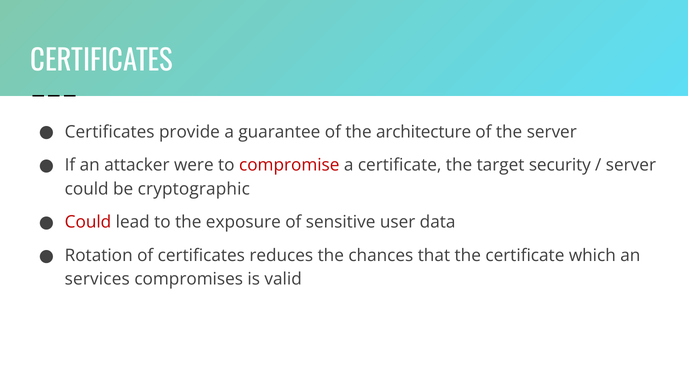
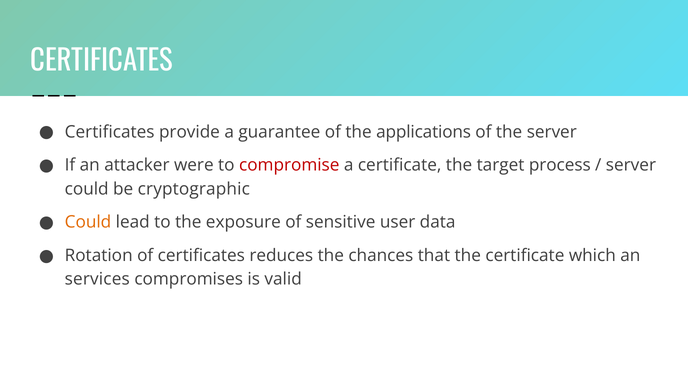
architecture: architecture -> applications
security: security -> process
Could at (88, 222) colour: red -> orange
